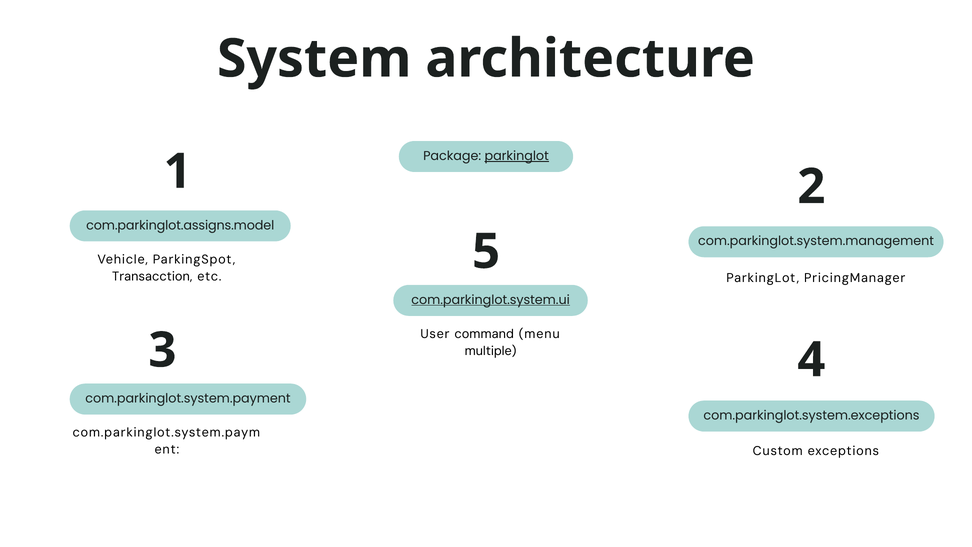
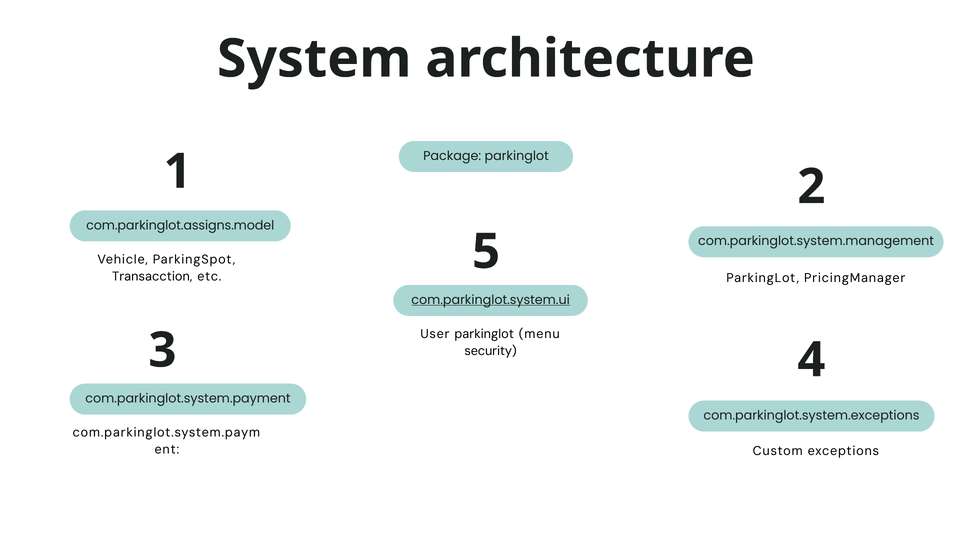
parkinglot at (517, 156) underline: present -> none
User command: command -> parkinglot
multiple: multiple -> security
